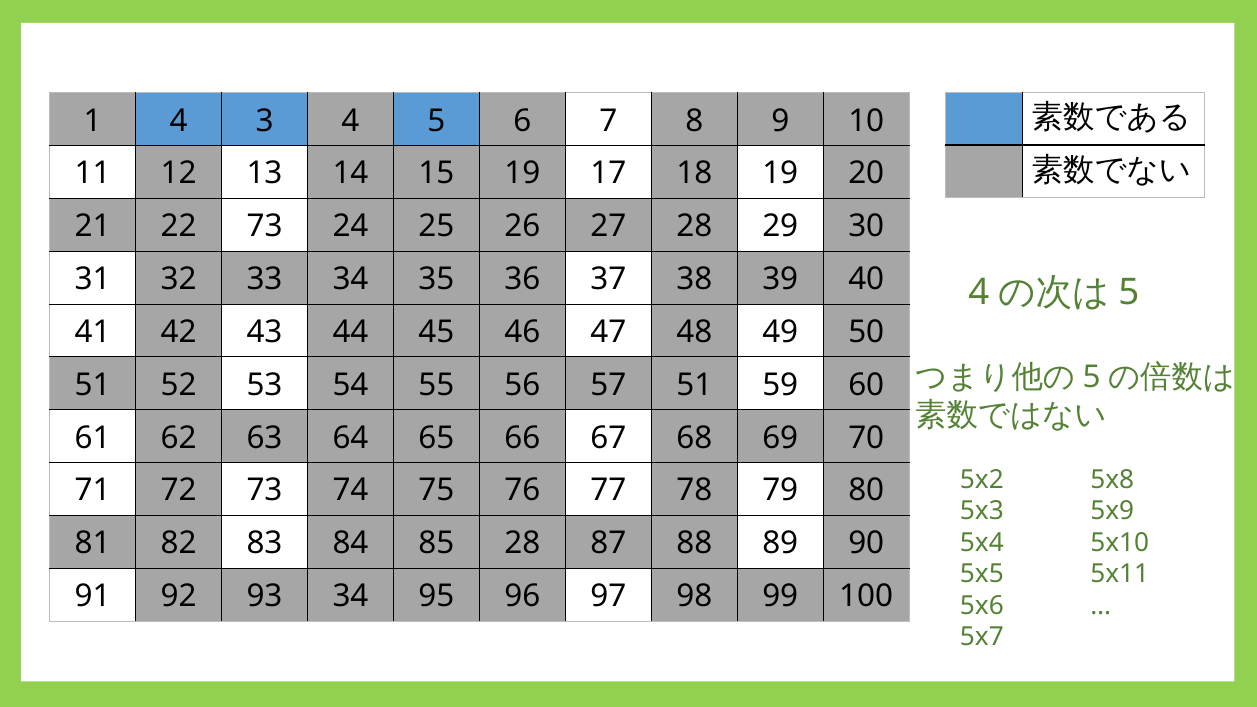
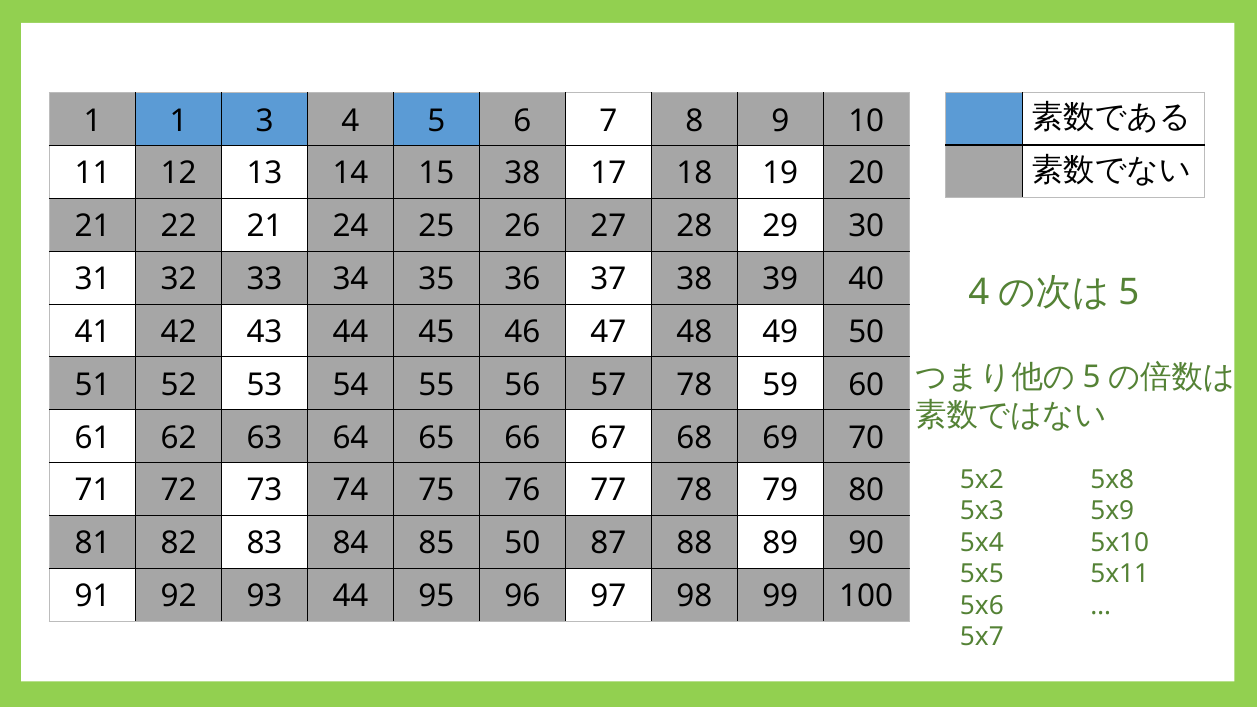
1 4: 4 -> 1
15 19: 19 -> 38
22 73: 73 -> 21
57 51: 51 -> 78
85 28: 28 -> 50
93 34: 34 -> 44
